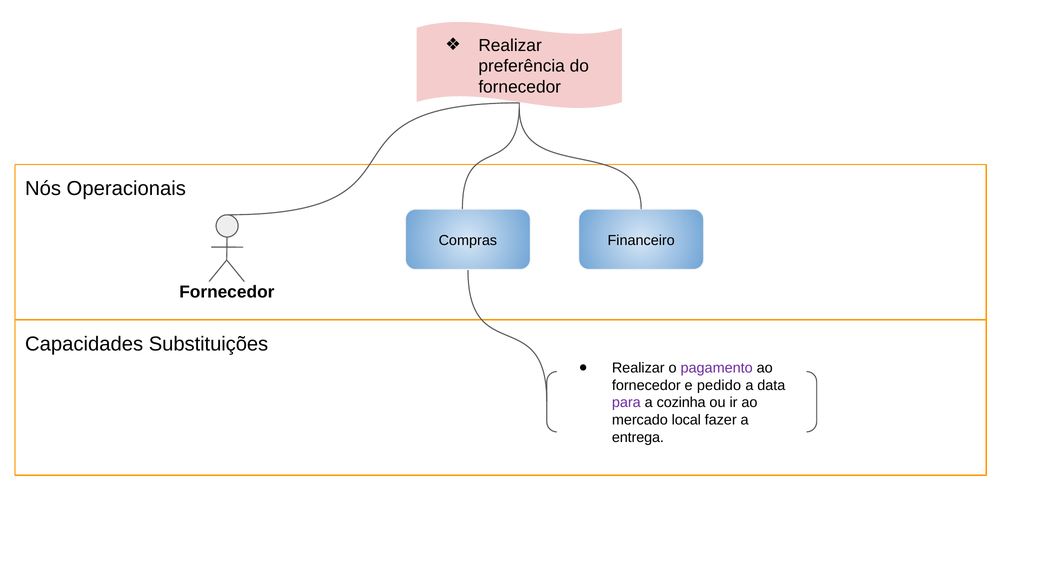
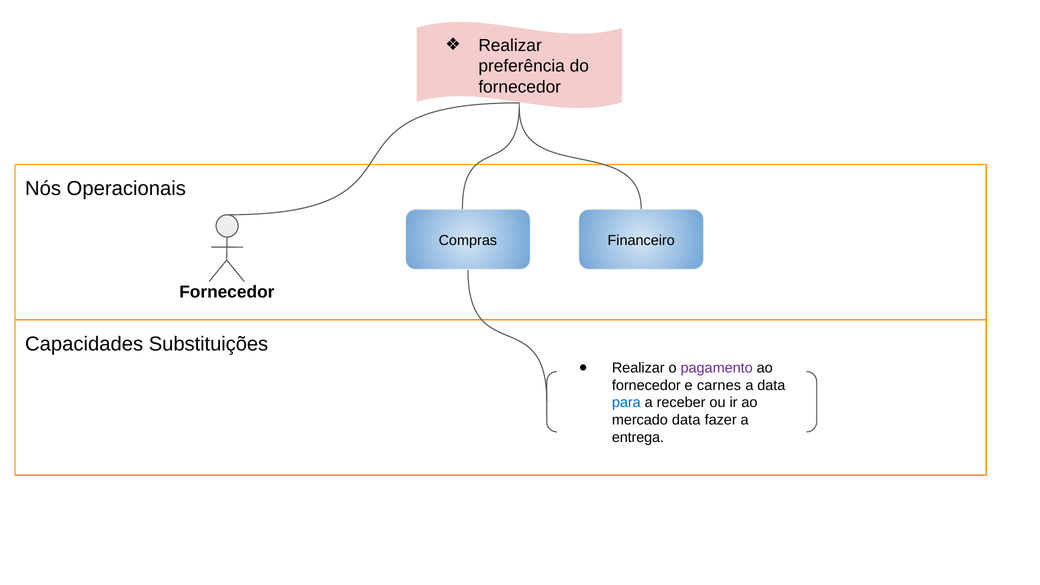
pedido: pedido -> carnes
para colour: purple -> blue
cozinha: cozinha -> receber
mercado local: local -> data
